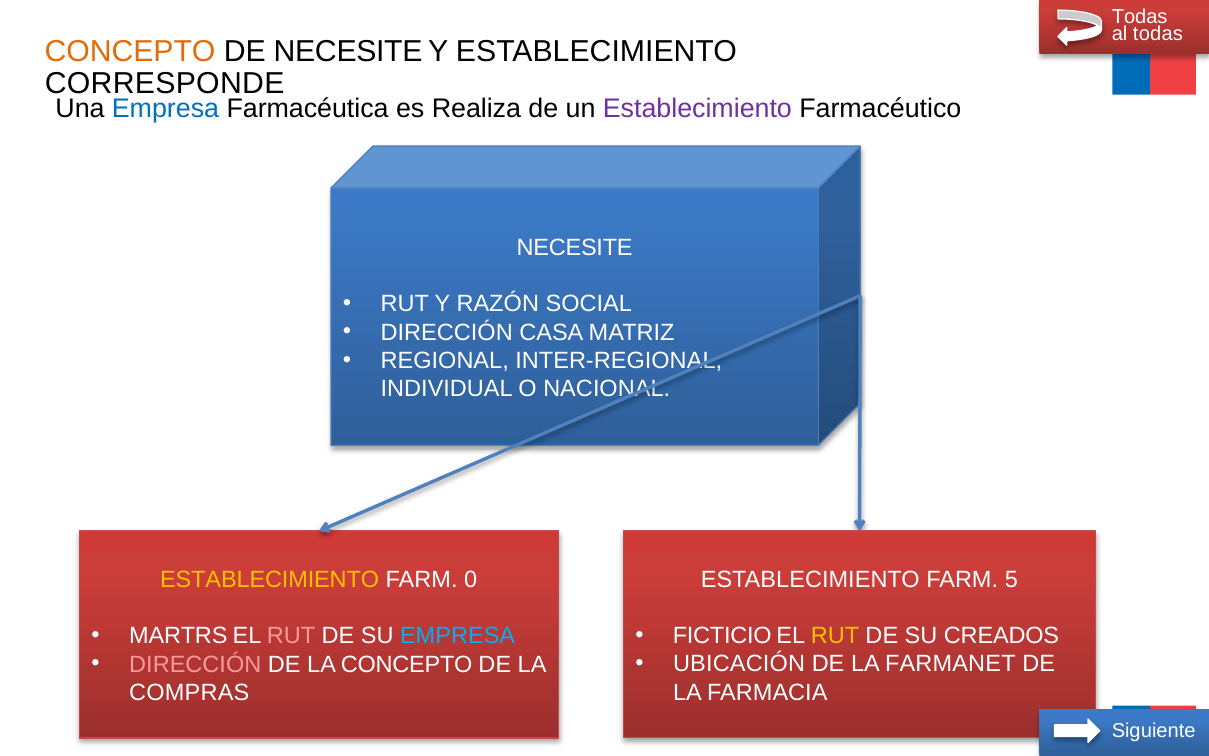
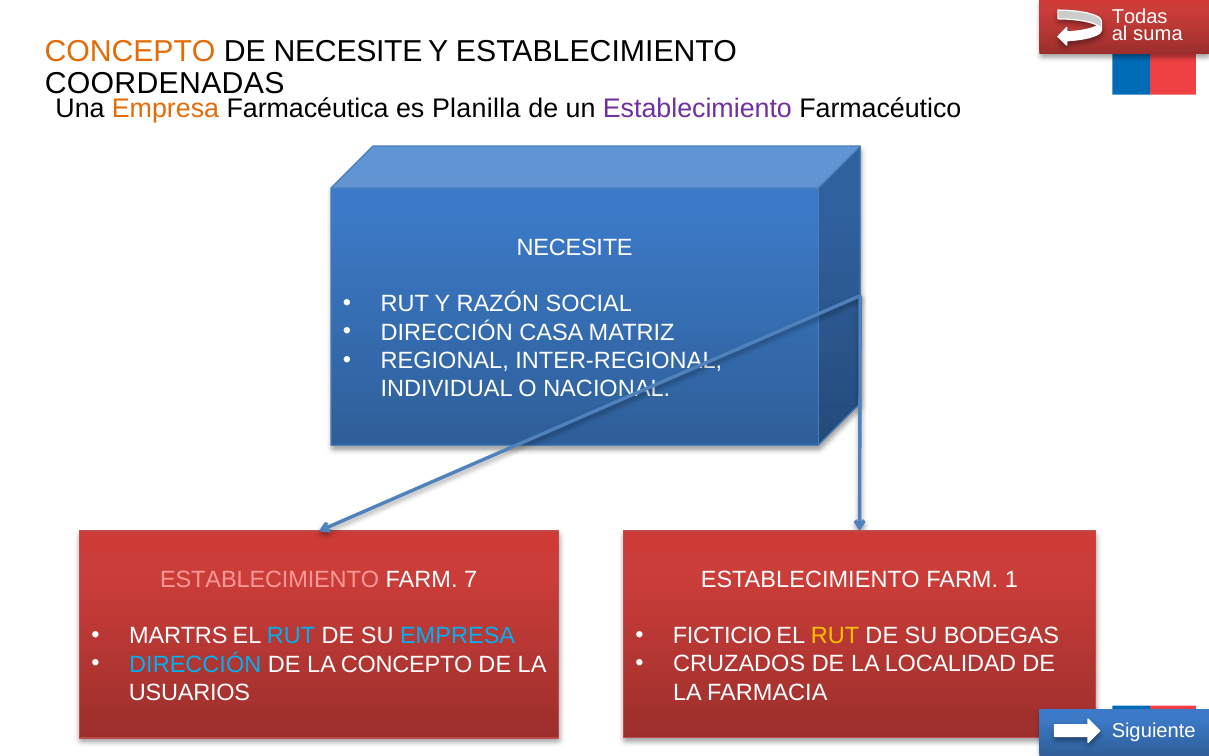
al todas: todas -> suma
CORRESPONDE: CORRESPONDE -> COORDENADAS
Empresa at (165, 109) colour: blue -> orange
Realiza: Realiza -> Planilla
5: 5 -> 1
ESTABLECIMIENTO at (270, 579) colour: yellow -> pink
0: 0 -> 7
CREADOS: CREADOS -> BODEGAS
RUT at (291, 636) colour: pink -> light blue
UBICACIÓN: UBICACIÓN -> CRUZADOS
FARMANET: FARMANET -> LOCALIDAD
DIRECCIÓN at (195, 664) colour: pink -> light blue
COMPRAS: COMPRAS -> USUARIOS
